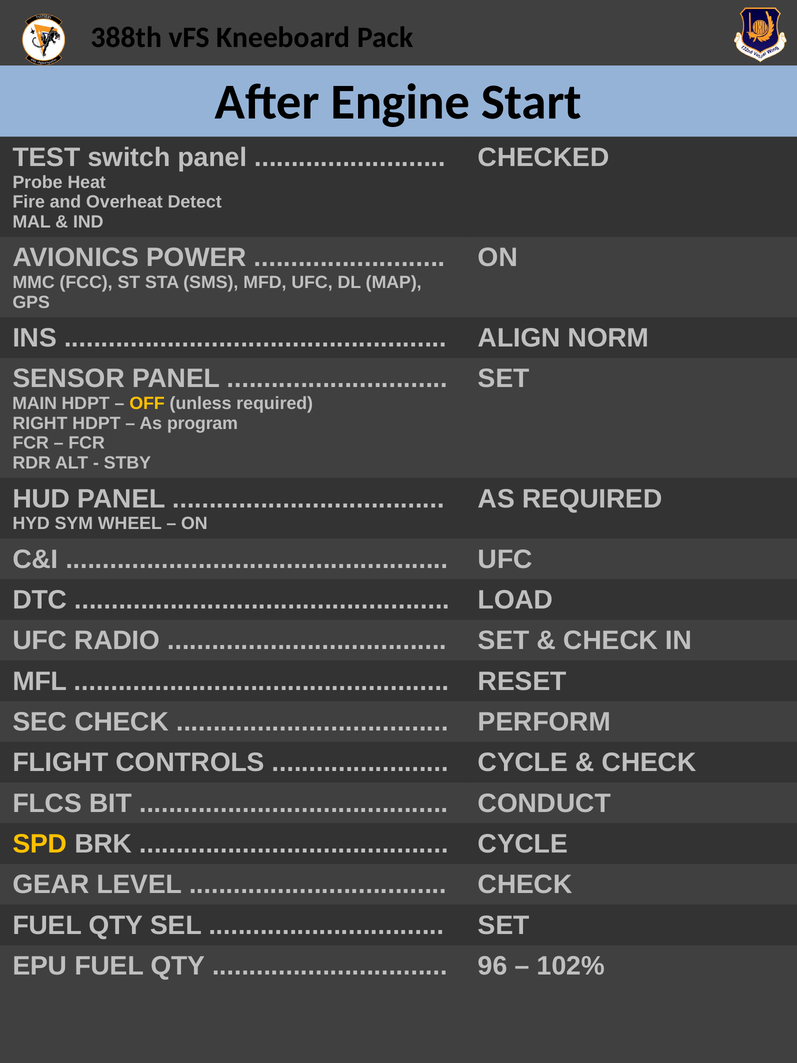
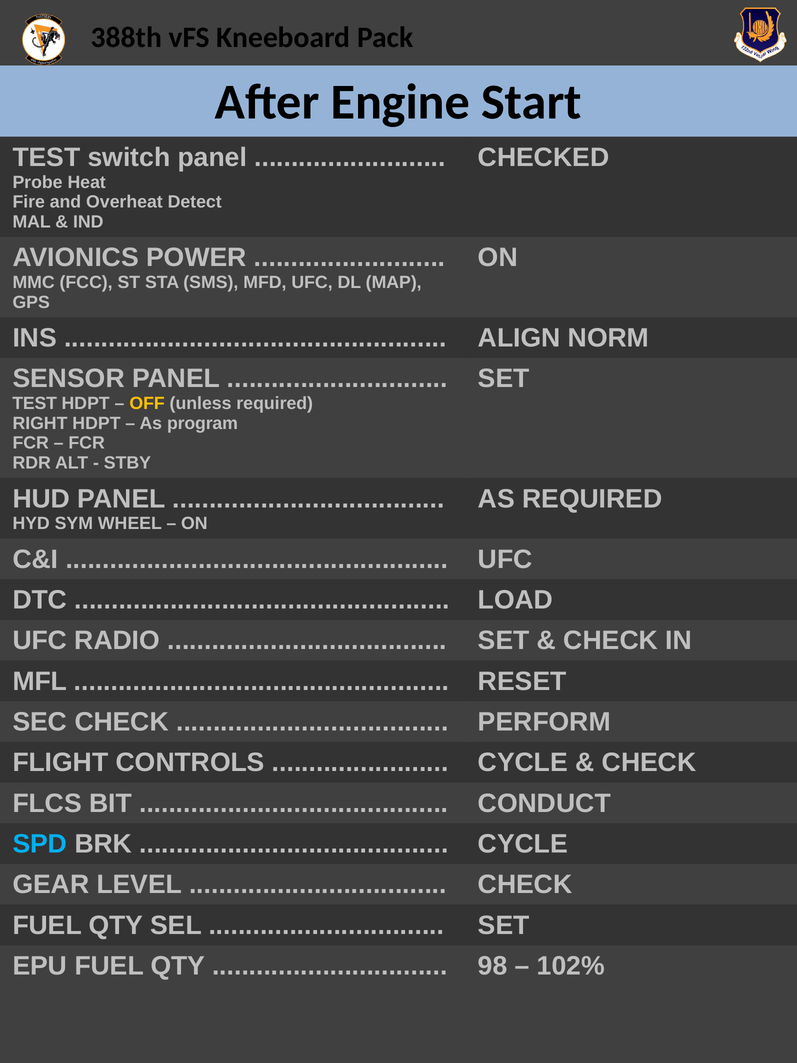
MAIN at (35, 403): MAIN -> TEST
SPD colour: yellow -> light blue
96: 96 -> 98
